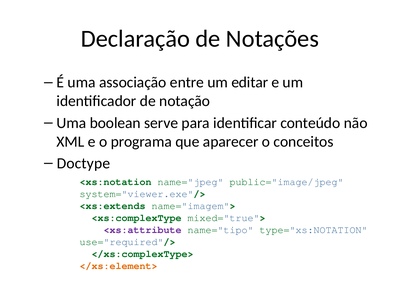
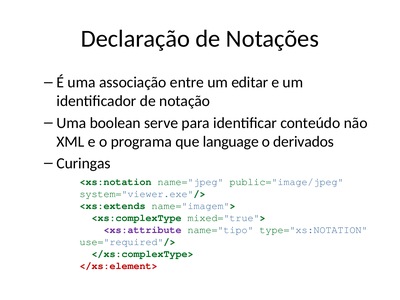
aparecer: aparecer -> language
conceitos: conceitos -> derivados
Doctype: Doctype -> Curingas
</xs:element> colour: orange -> red
